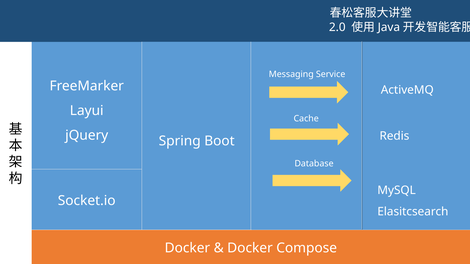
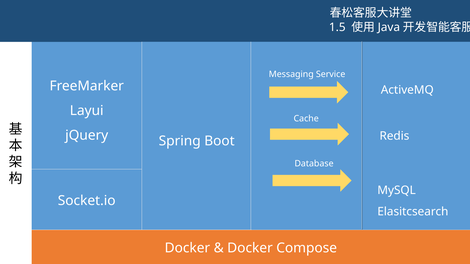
2.0: 2.0 -> 1.5
